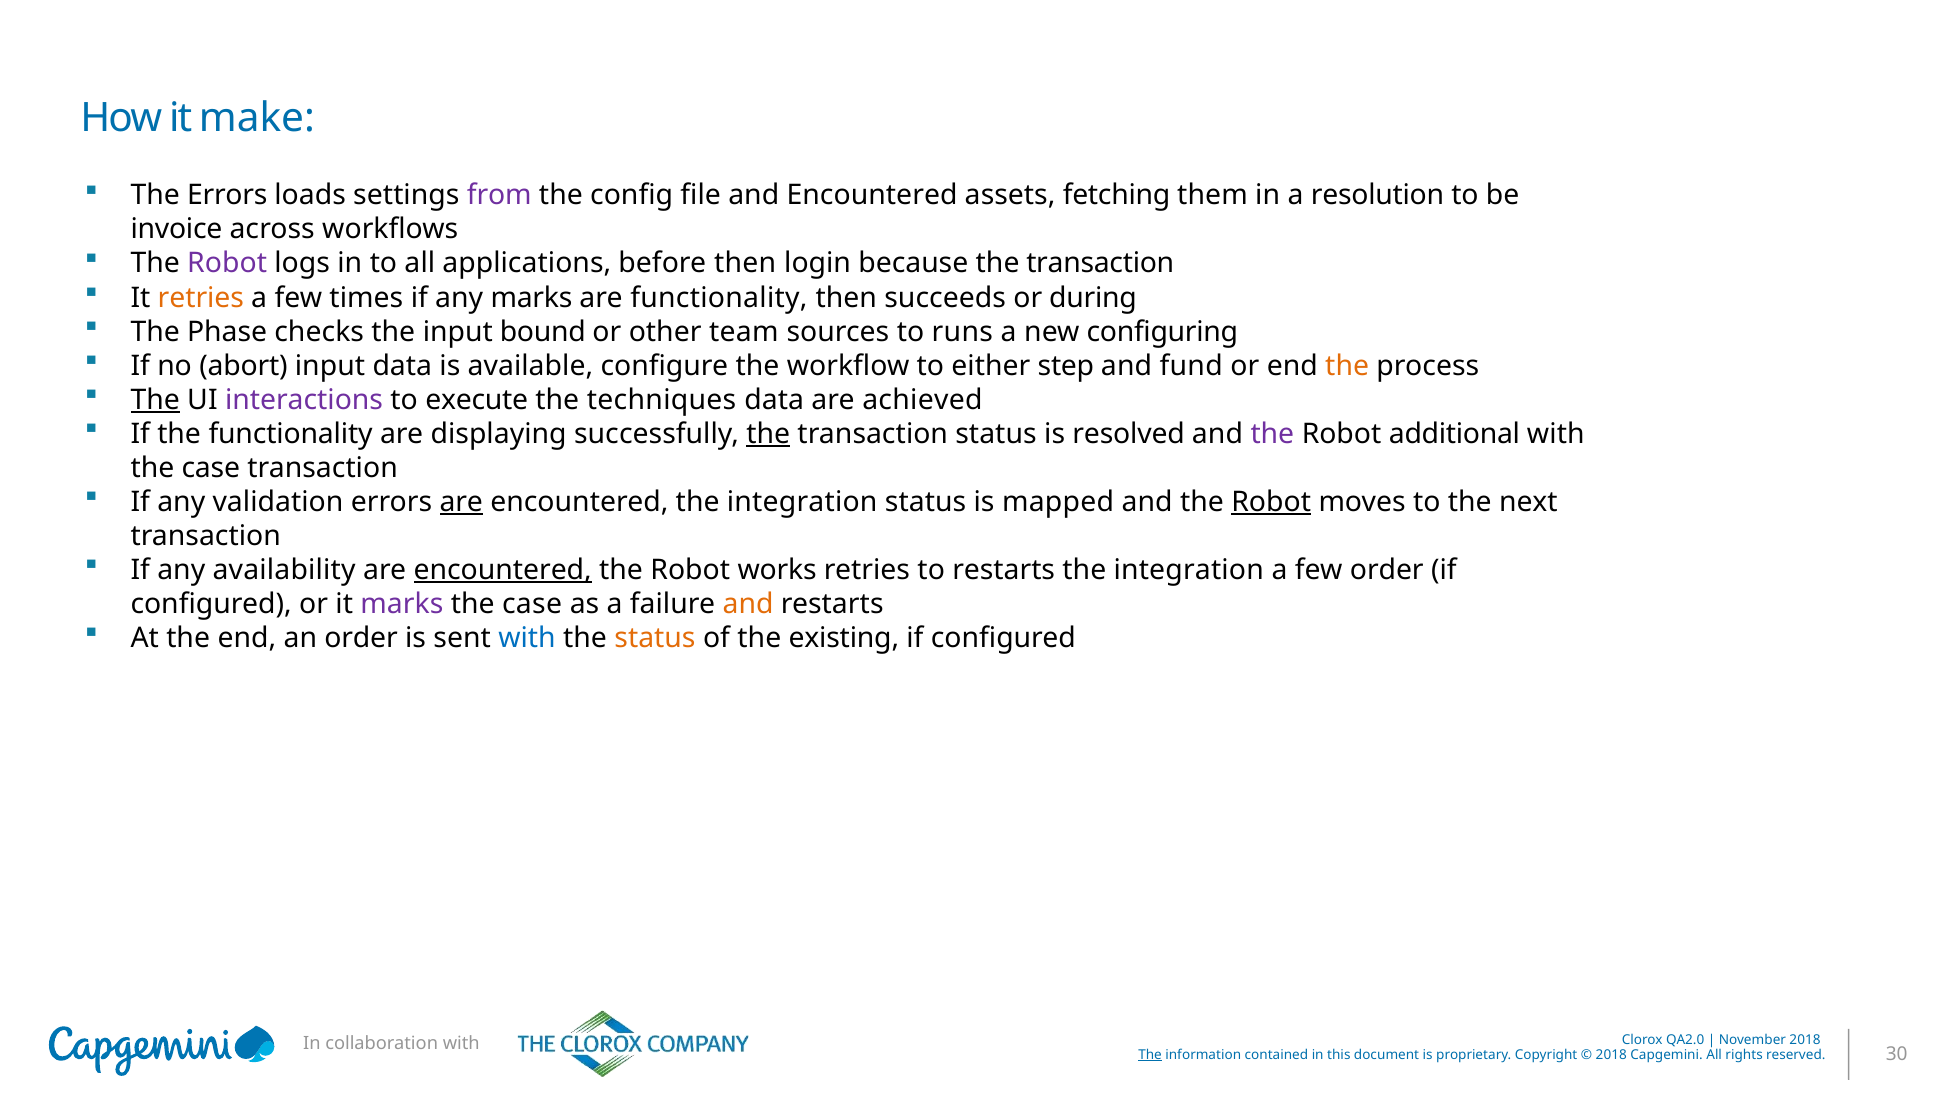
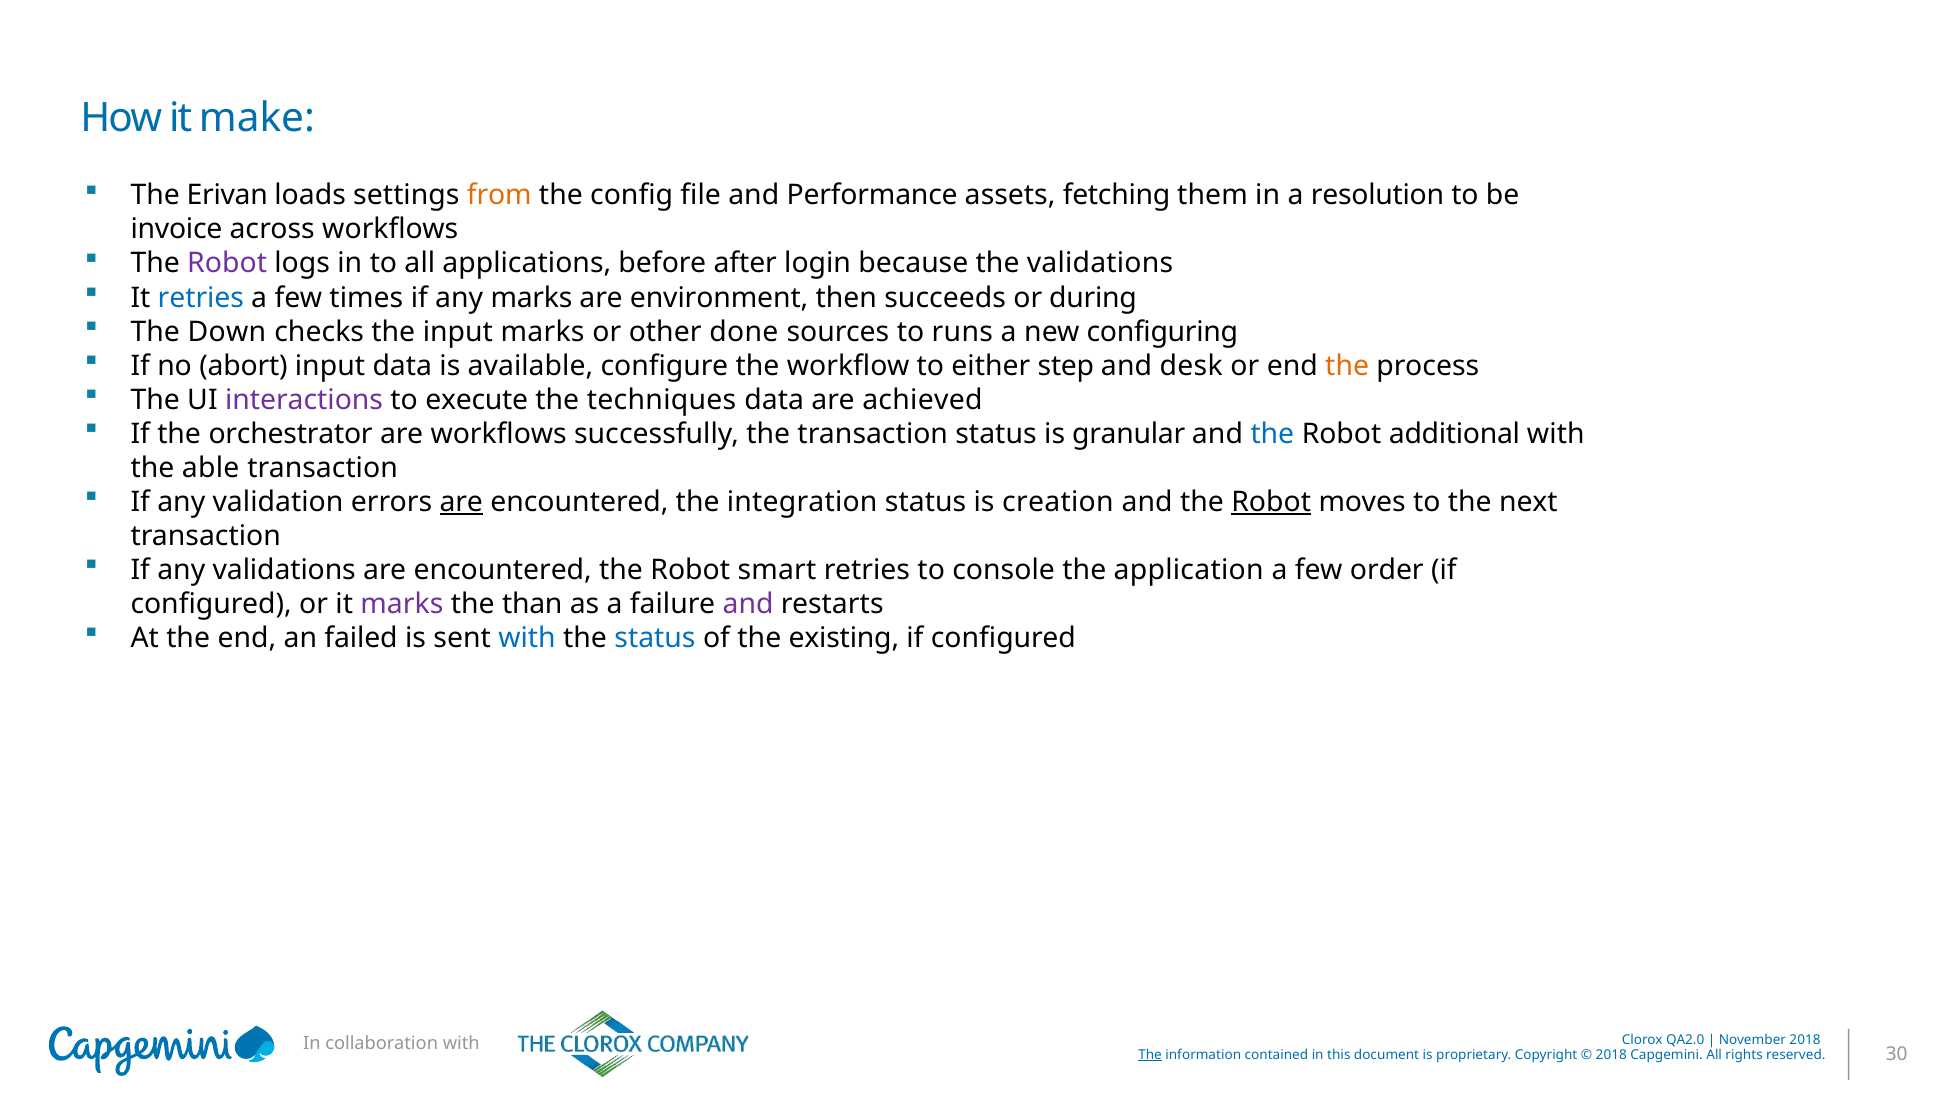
The Errors: Errors -> Erivan
from colour: purple -> orange
and Encountered: Encountered -> Performance
before then: then -> after
transaction at (1100, 264): transaction -> validations
retries at (201, 298) colour: orange -> blue
are functionality: functionality -> environment
Phase: Phase -> Down
input bound: bound -> marks
team: team -> done
fund: fund -> desk
The at (155, 400) underline: present -> none
the functionality: functionality -> orchestrator
are displaying: displaying -> workflows
the at (768, 434) underline: present -> none
resolved: resolved -> granular
the at (1272, 434) colour: purple -> blue
case at (211, 468): case -> able
mapped: mapped -> creation
any availability: availability -> validations
encountered at (503, 570) underline: present -> none
works: works -> smart
to restarts: restarts -> console
integration at (1189, 570): integration -> application
case at (532, 604): case -> than
and at (748, 604) colour: orange -> purple
an order: order -> failed
status at (655, 638) colour: orange -> blue
